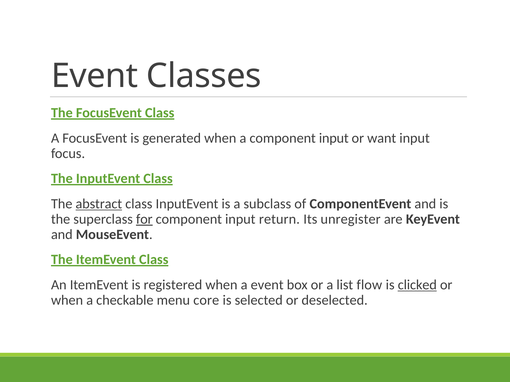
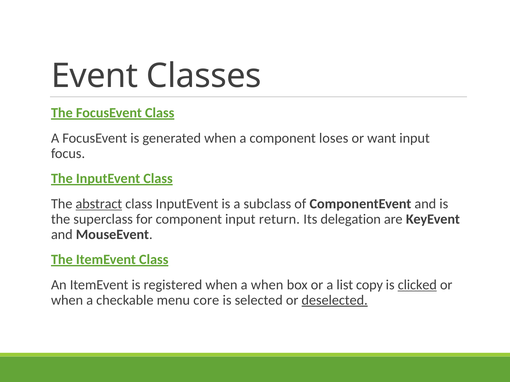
a component input: input -> loses
for underline: present -> none
unregister: unregister -> delegation
a event: event -> when
flow: flow -> copy
deselected underline: none -> present
